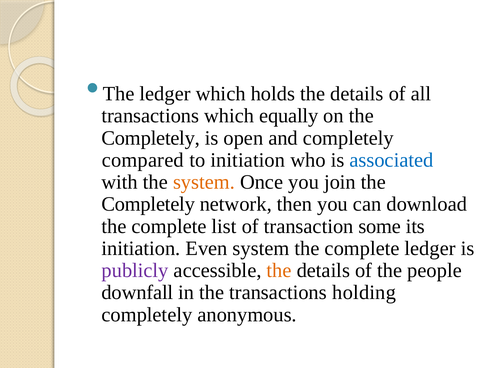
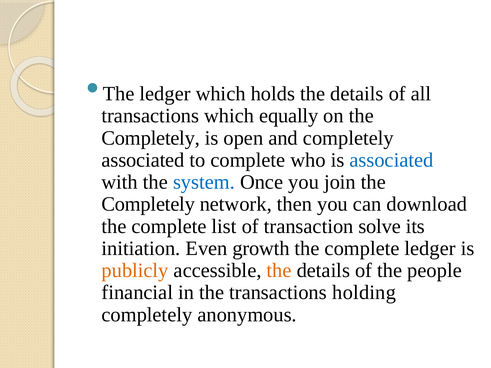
compared at (143, 160): compared -> associated
to initiation: initiation -> complete
system at (204, 182) colour: orange -> blue
some: some -> solve
Even system: system -> growth
publicly colour: purple -> orange
downfall: downfall -> financial
